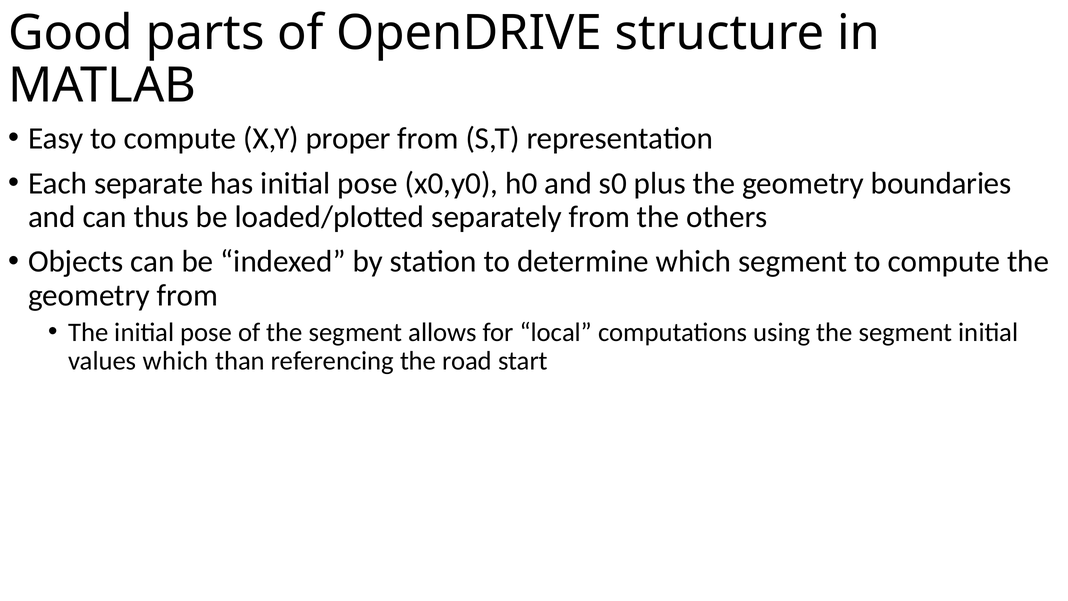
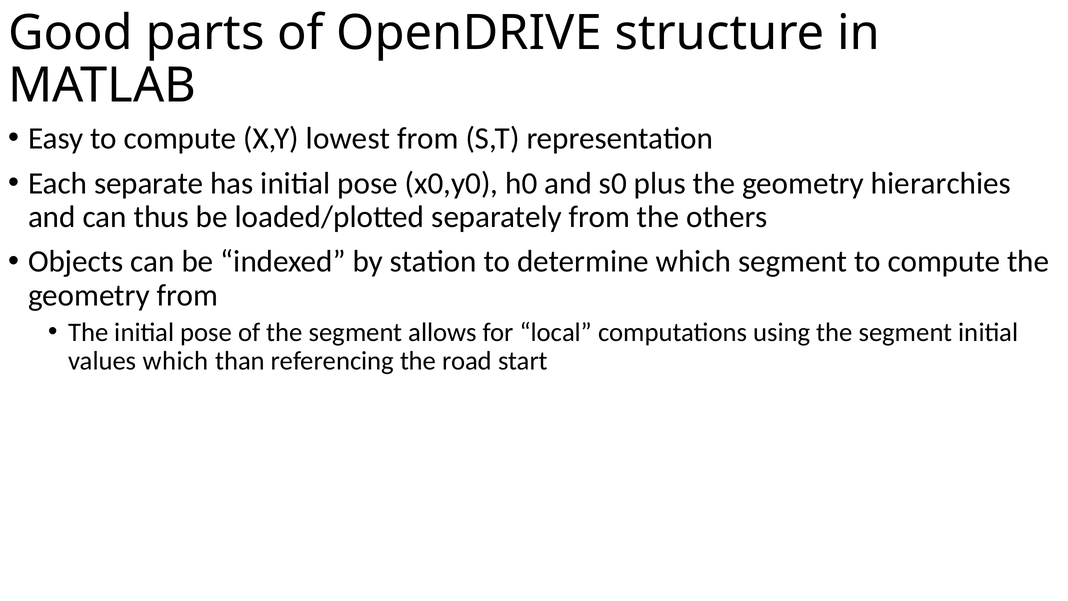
proper: proper -> lowest
boundaries: boundaries -> hierarchies
